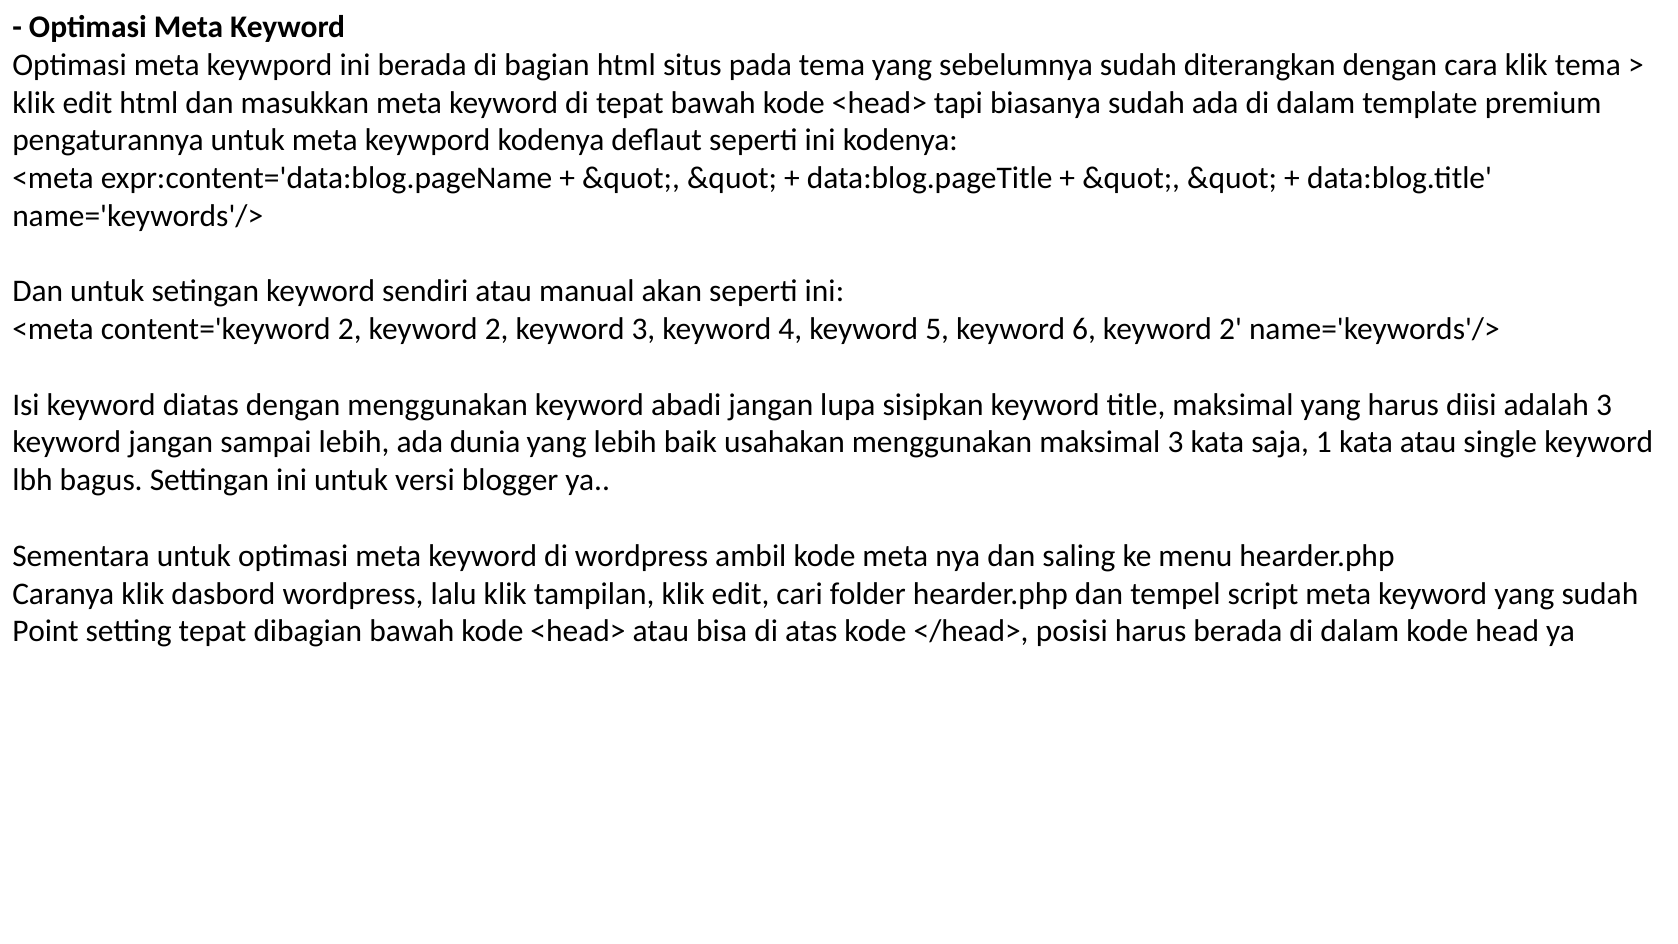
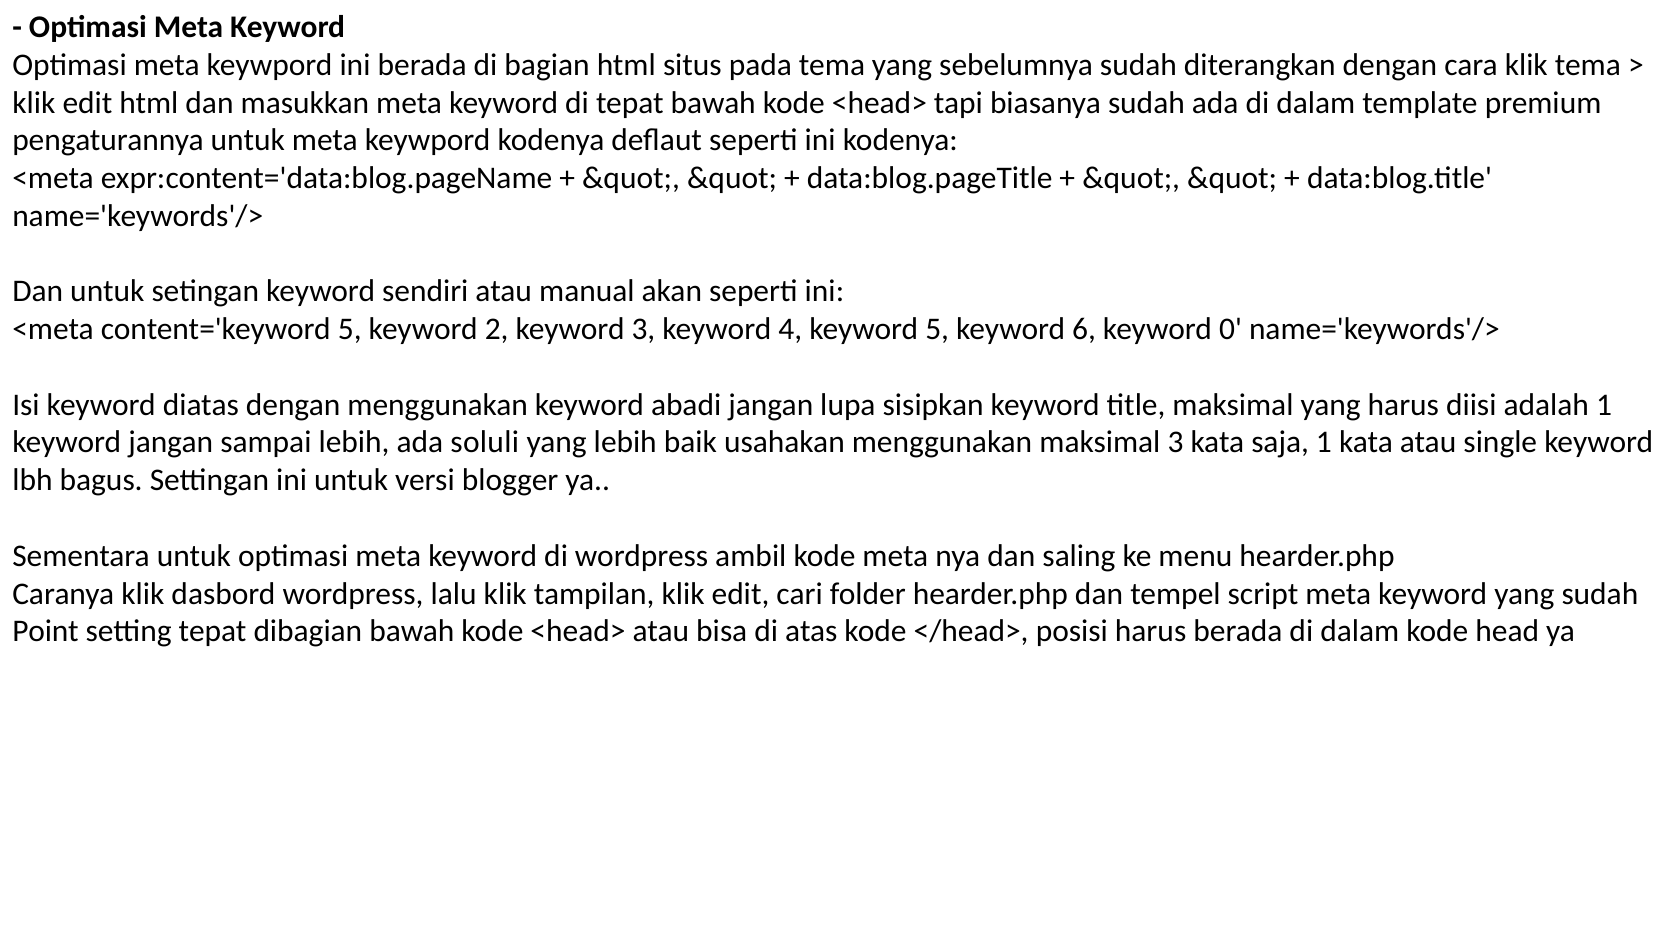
content='keyword 2: 2 -> 5
6 keyword 2: 2 -> 0
adalah 3: 3 -> 1
dunia: dunia -> soluli
